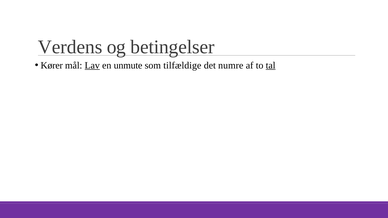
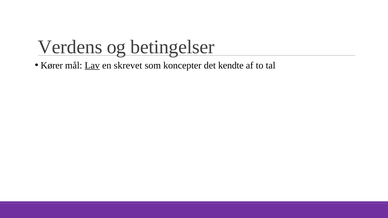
unmute: unmute -> skrevet
tilfældige: tilfældige -> koncepter
numre: numre -> kendte
tal underline: present -> none
